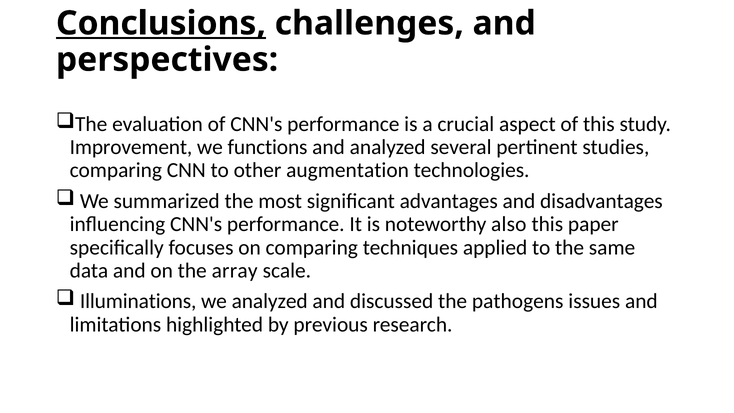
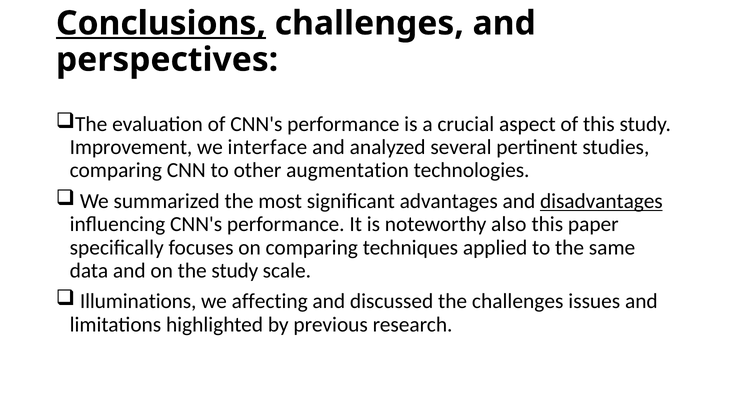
functions: functions -> interface
disadvantages underline: none -> present
the array: array -> study
we analyzed: analyzed -> affecting
the pathogens: pathogens -> challenges
